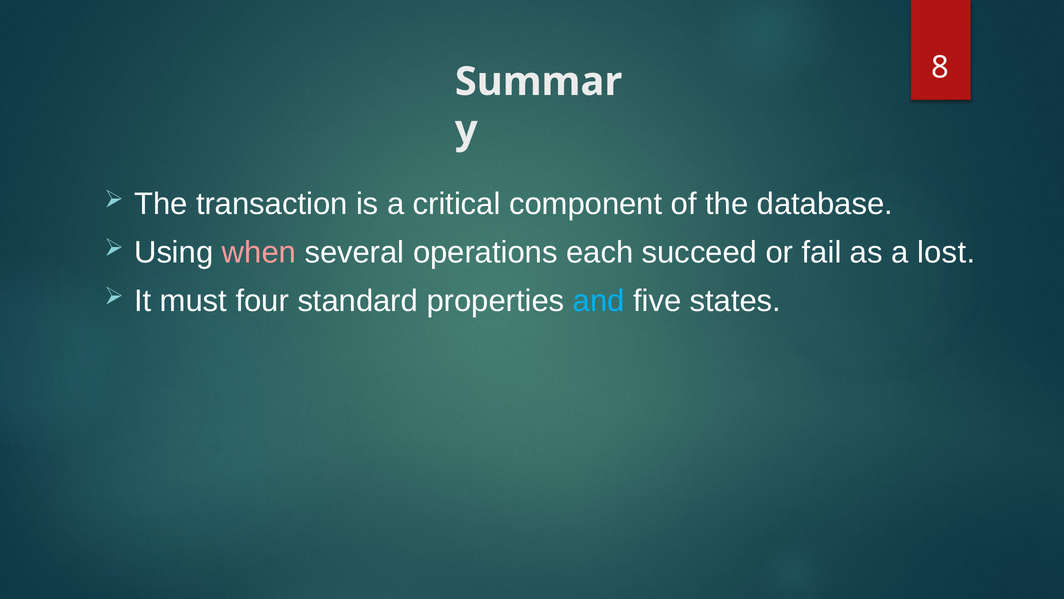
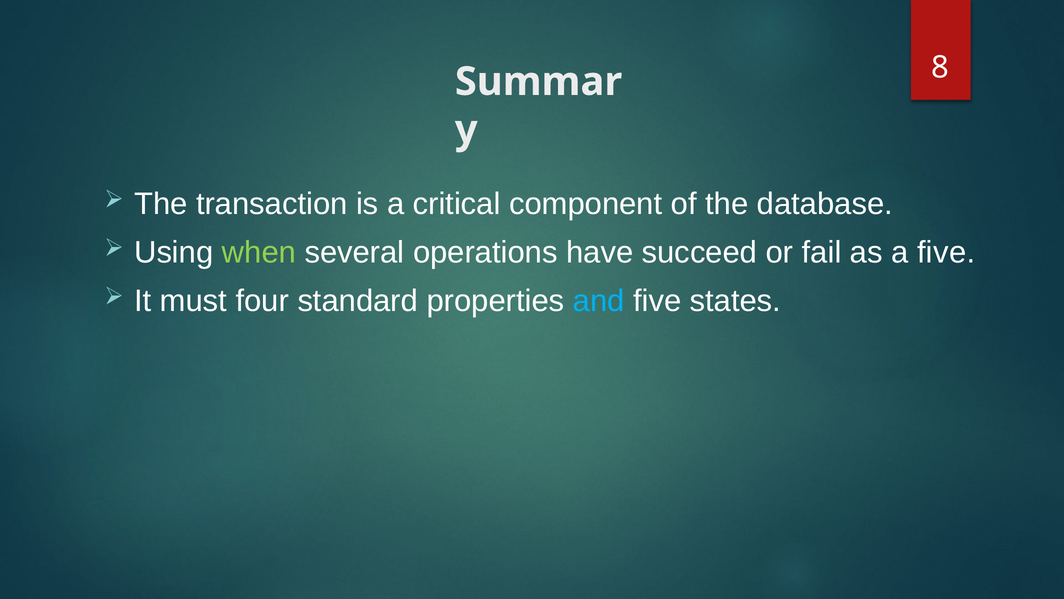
when colour: pink -> light green
each: each -> have
a lost: lost -> five
